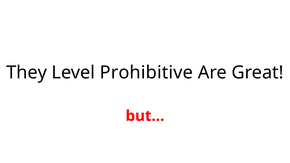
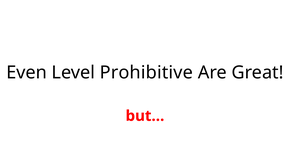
They: They -> Even
